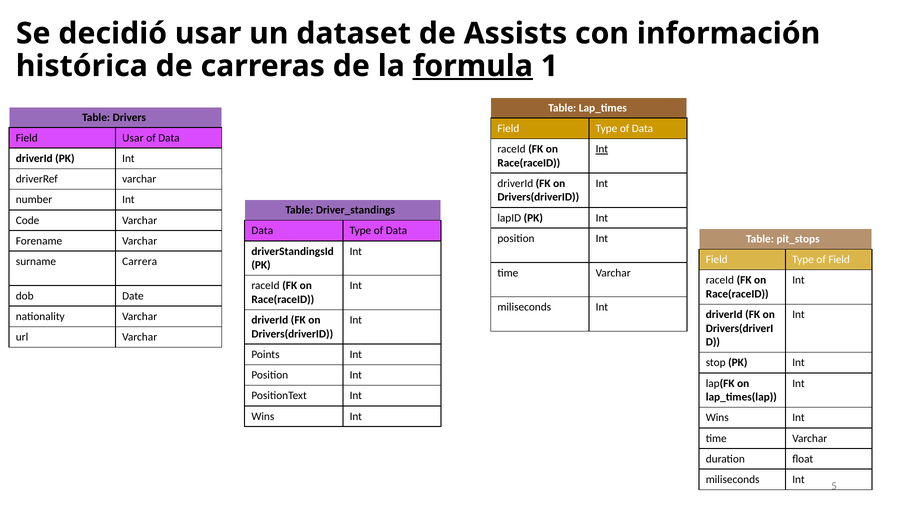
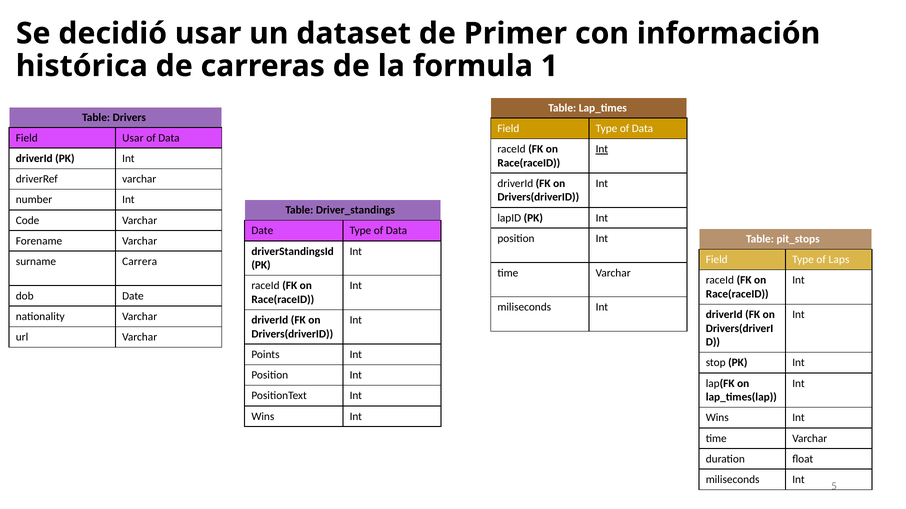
Assists: Assists -> Primer
formula underline: present -> none
Data at (262, 231): Data -> Date
of Field: Field -> Laps
